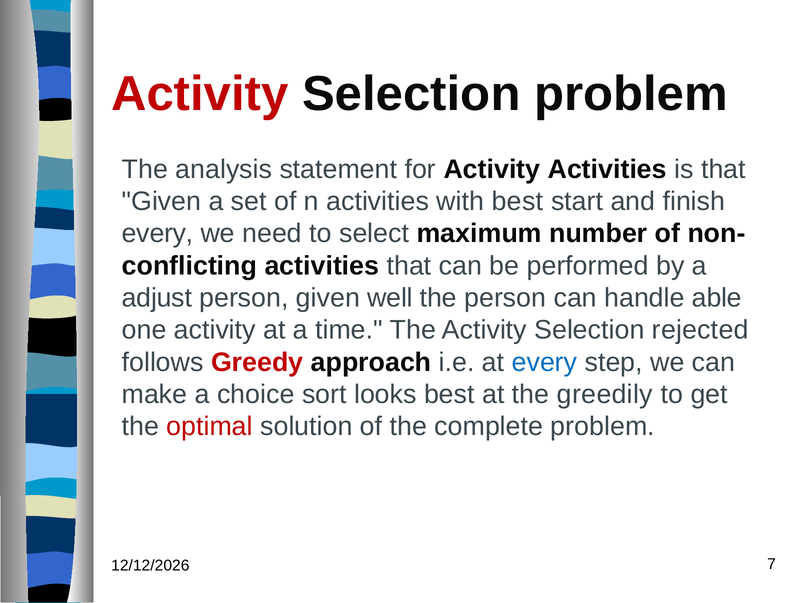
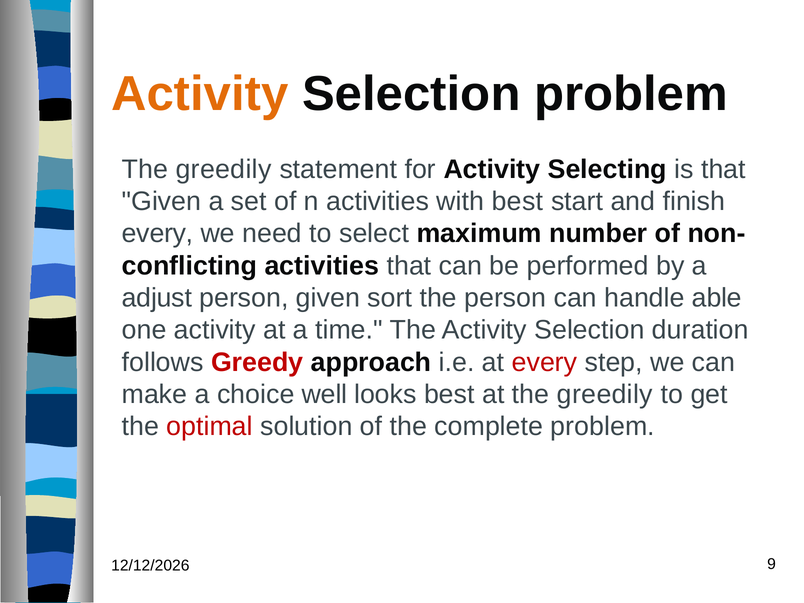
Activity at (200, 94) colour: red -> orange
analysis at (224, 169): analysis -> greedily
Activity Activities: Activities -> Selecting
well: well -> sort
rejected: rejected -> duration
every at (545, 362) colour: blue -> red
sort: sort -> well
7: 7 -> 9
